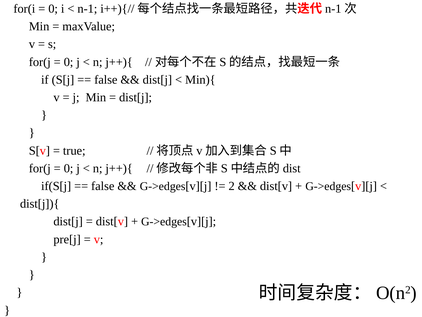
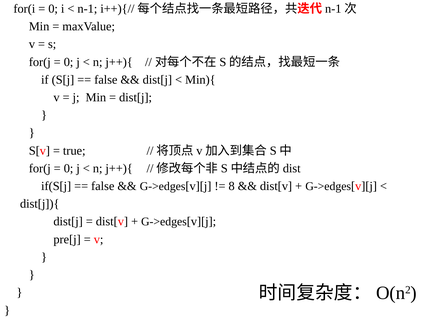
2: 2 -> 8
